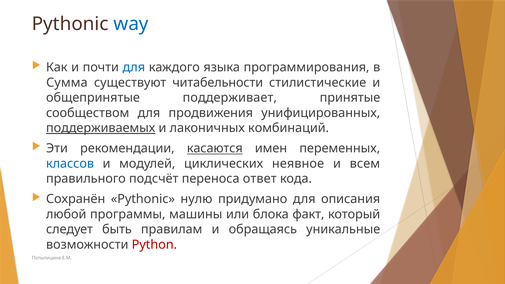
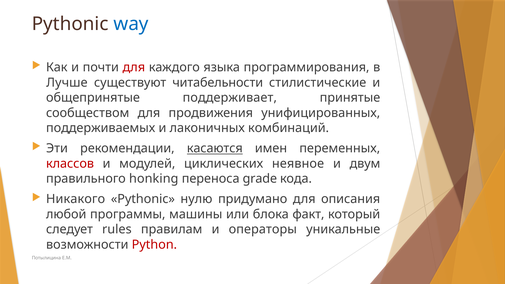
для at (134, 67) colour: blue -> red
Сумма: Сумма -> Лучше
поддерживаемых underline: present -> none
классов colour: blue -> red
всем: всем -> двум
подсчёт: подсчёт -> honking
ответ: ответ -> grade
Сохранён: Сохранён -> Никакого
быть: быть -> rules
обращаясь: обращаясь -> операторы
